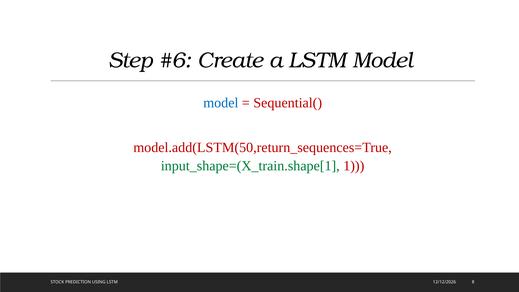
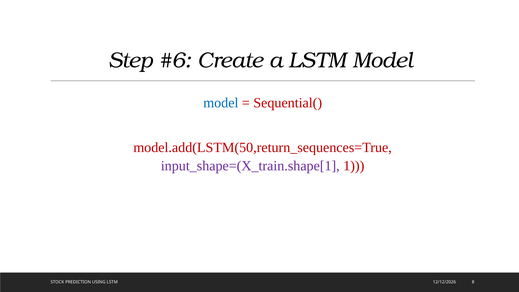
input_shape=(X_train.shape[1 colour: green -> purple
